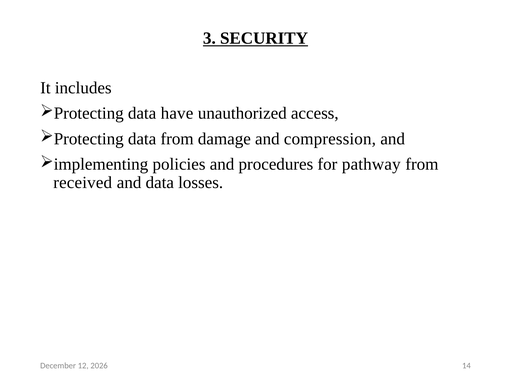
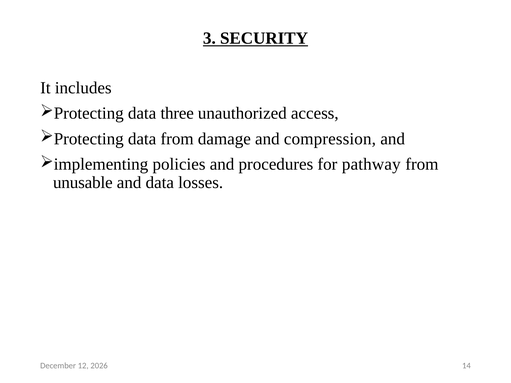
have: have -> three
received: received -> unusable
